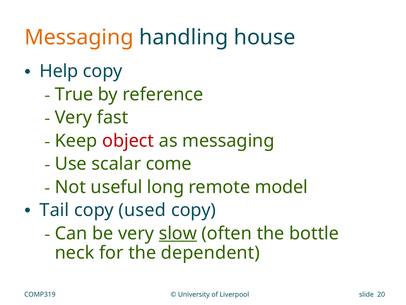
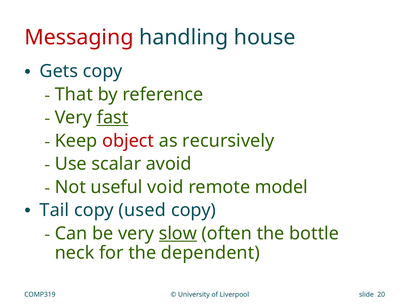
Messaging at (79, 37) colour: orange -> red
Help: Help -> Gets
True: True -> That
fast underline: none -> present
as messaging: messaging -> recursively
come: come -> avoid
long: long -> void
